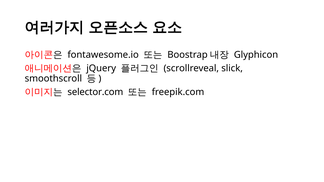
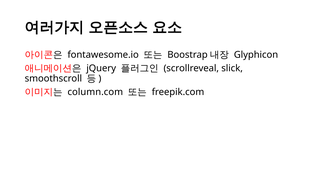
selector.com: selector.com -> column.com
